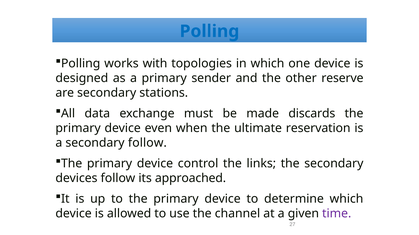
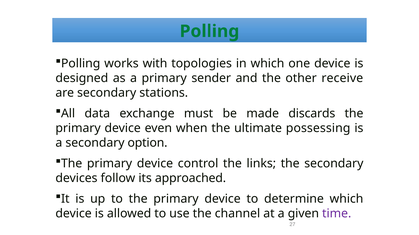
Polling at (209, 31) colour: blue -> green
reserve: reserve -> receive
reservation: reservation -> possessing
secondary follow: follow -> option
